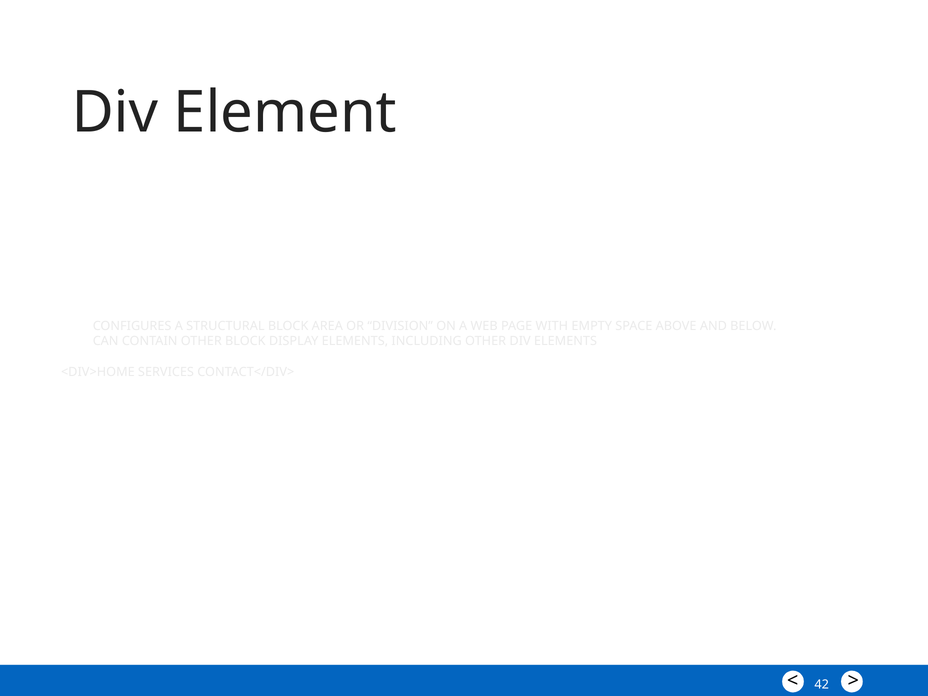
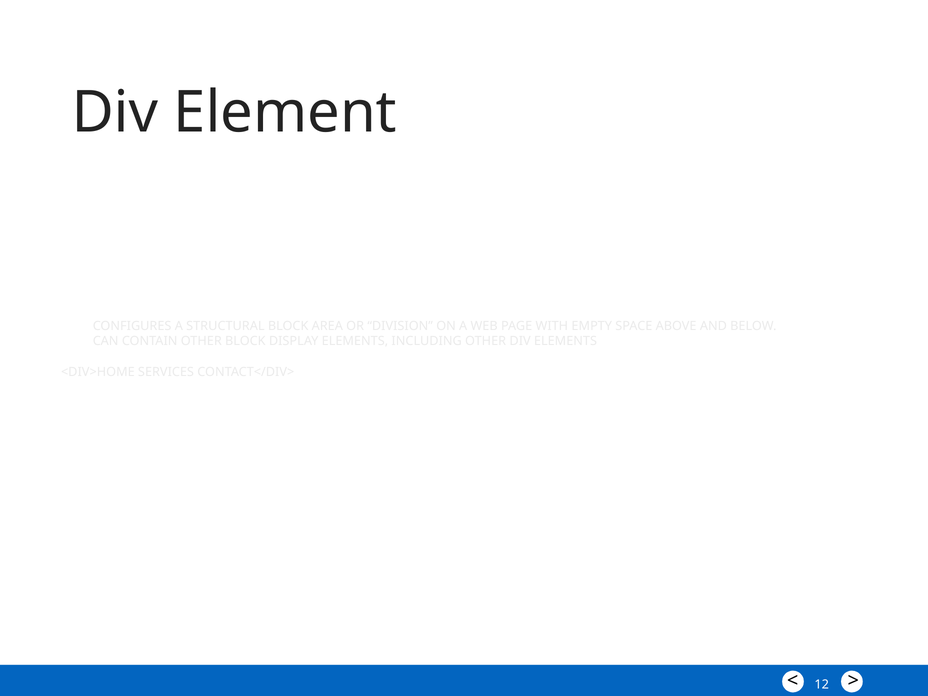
42: 42 -> 12
